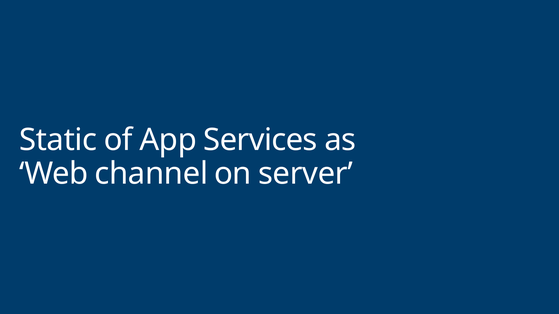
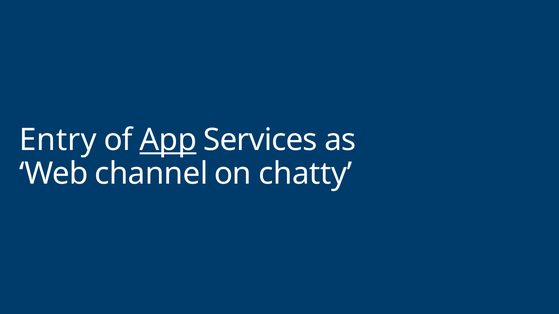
Static: Static -> Entry
App underline: none -> present
server: server -> chatty
